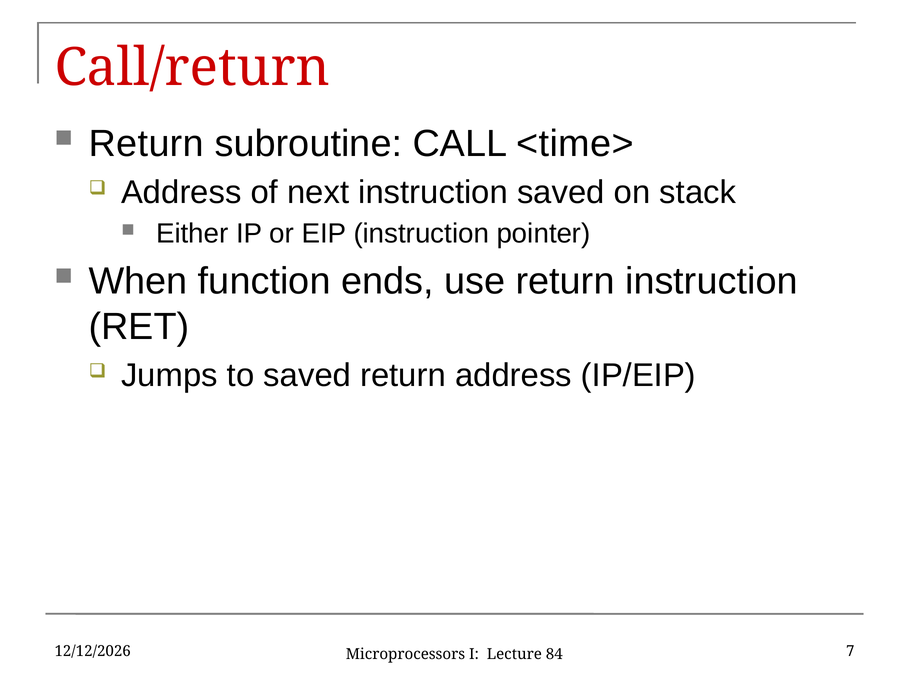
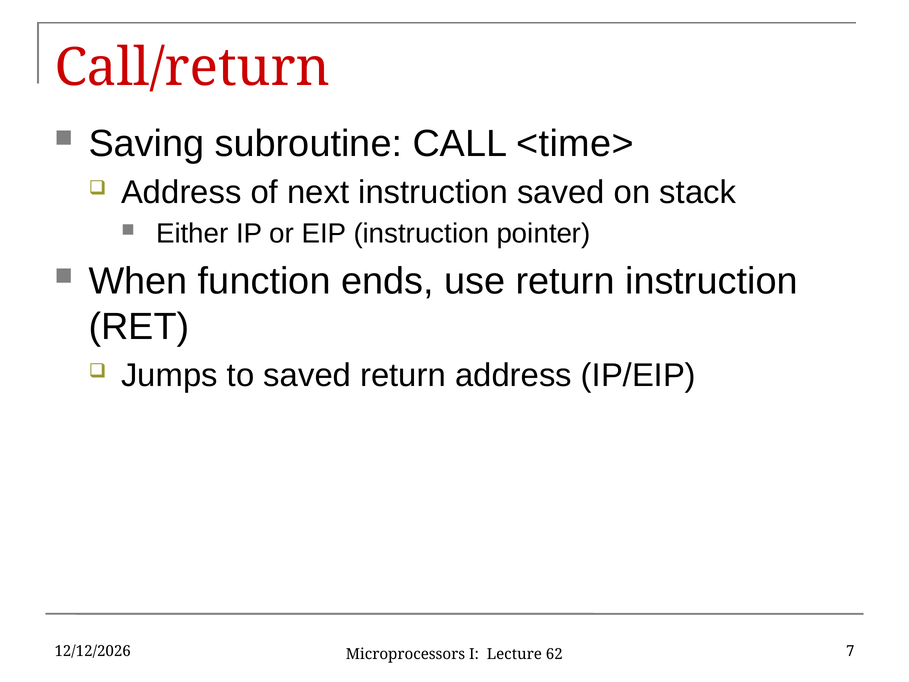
Return at (146, 144): Return -> Saving
84: 84 -> 62
